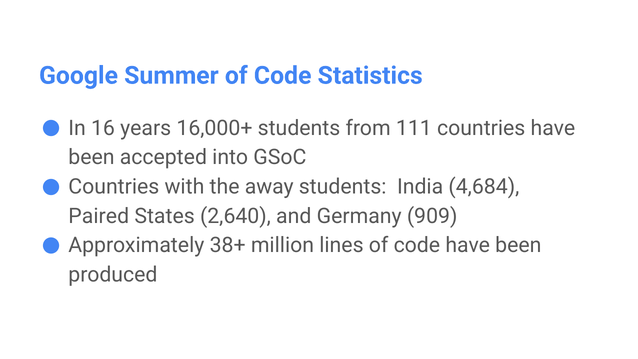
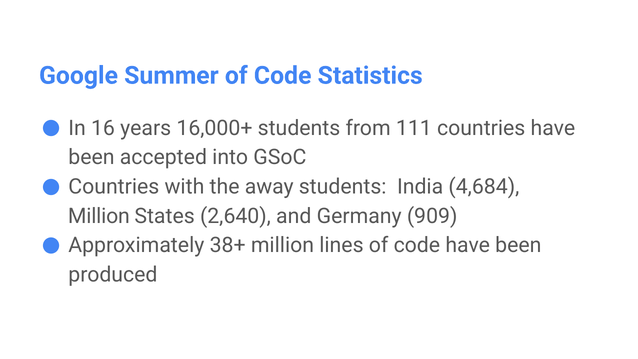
Paired at (99, 216): Paired -> Million
